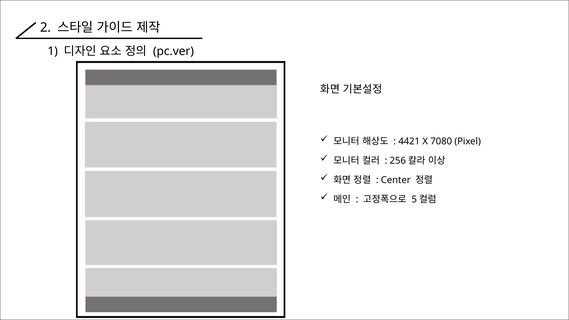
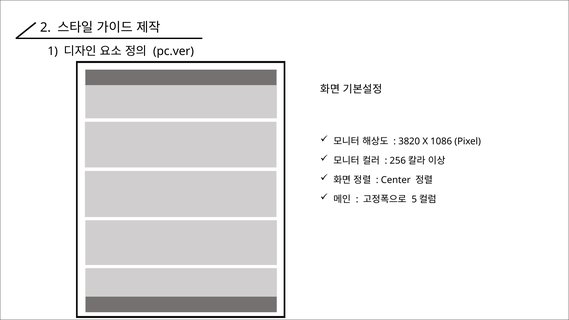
4421: 4421 -> 3820
7080: 7080 -> 1086
